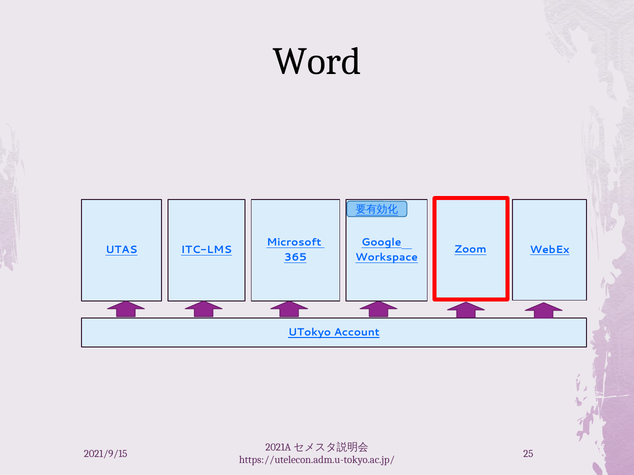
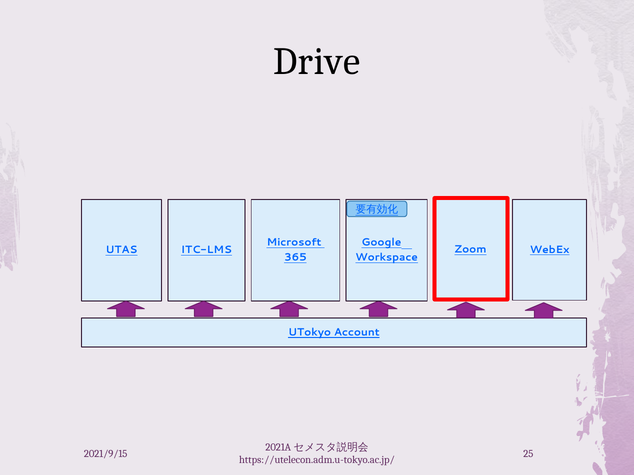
Word: Word -> Drive
